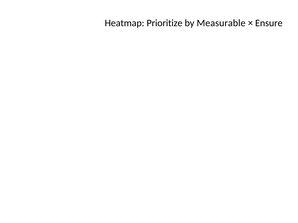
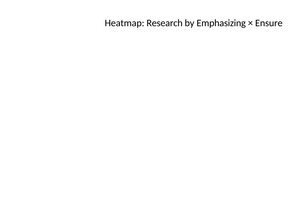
Prioritize: Prioritize -> Research
Measurable: Measurable -> Emphasizing
